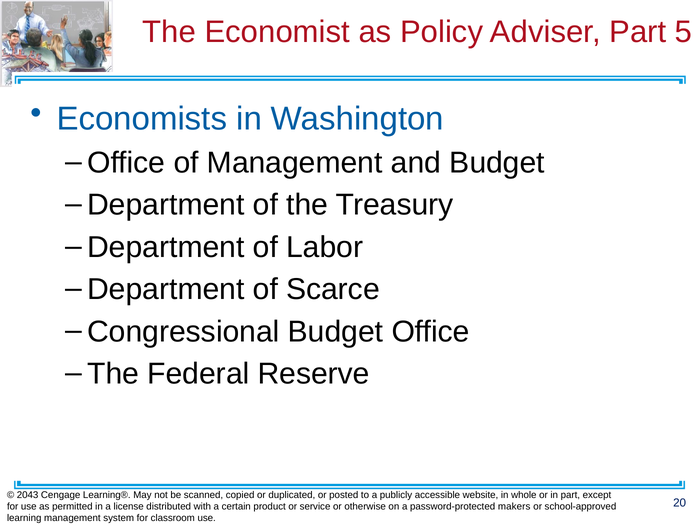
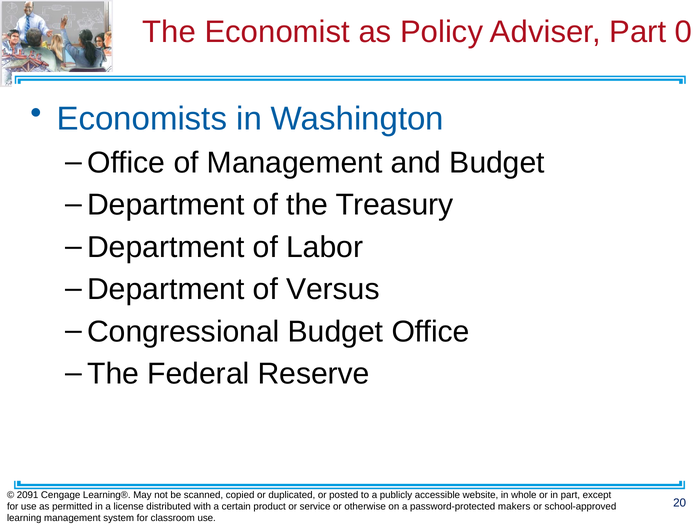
5: 5 -> 0
Scarce: Scarce -> Versus
2043: 2043 -> 2091
